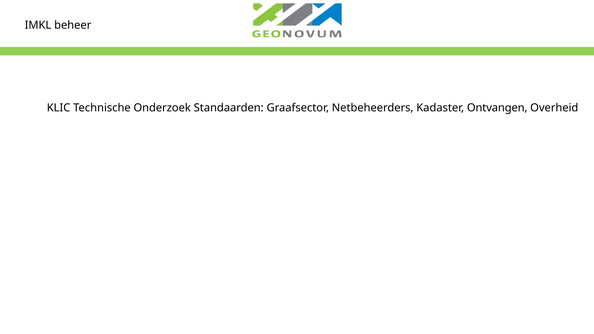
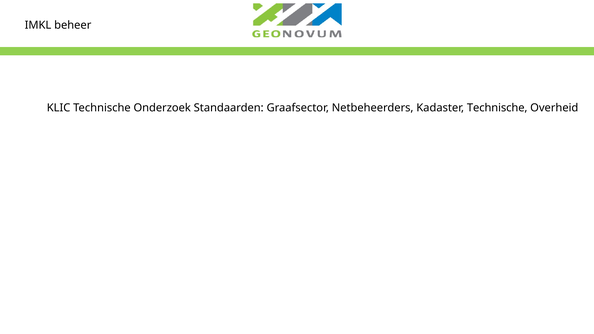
Kadaster Ontvangen: Ontvangen -> Technische
